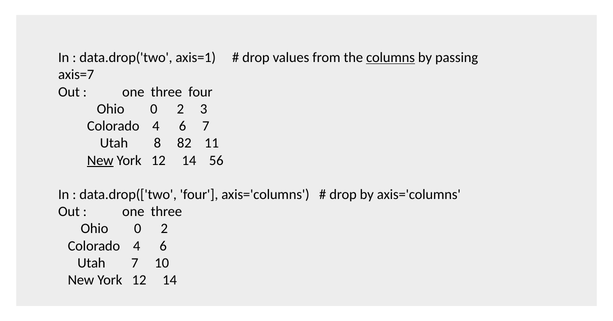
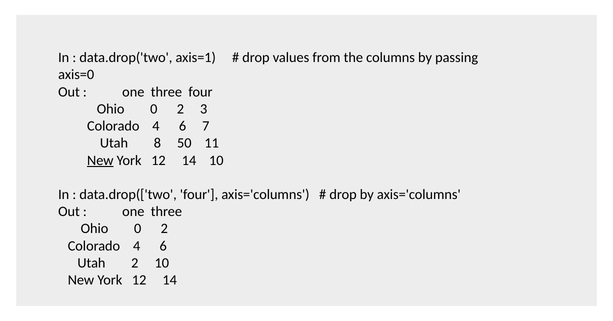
columns underline: present -> none
axis=7: axis=7 -> axis=0
82: 82 -> 50
14 56: 56 -> 10
Utah 7: 7 -> 2
